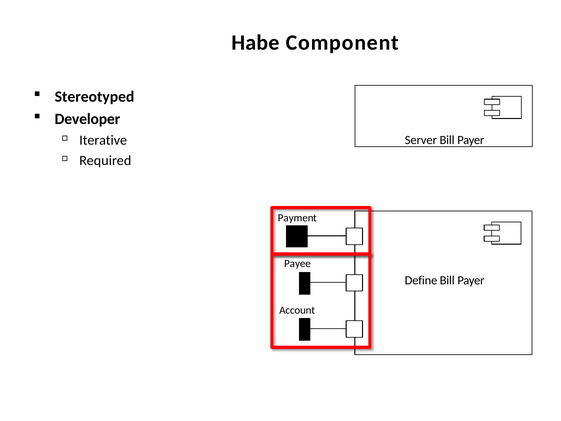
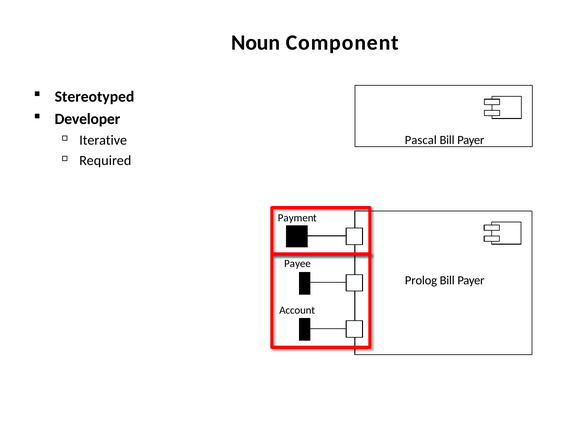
Habe: Habe -> Noun
Server: Server -> Pascal
Define: Define -> Prolog
